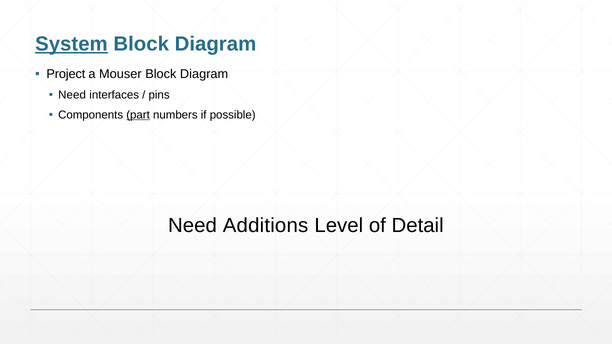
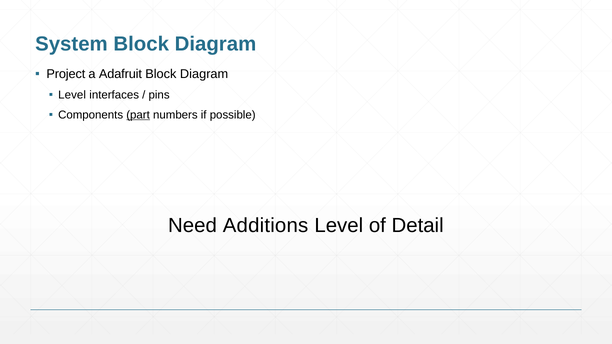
System underline: present -> none
Mouser: Mouser -> Adafruit
Need at (72, 95): Need -> Level
